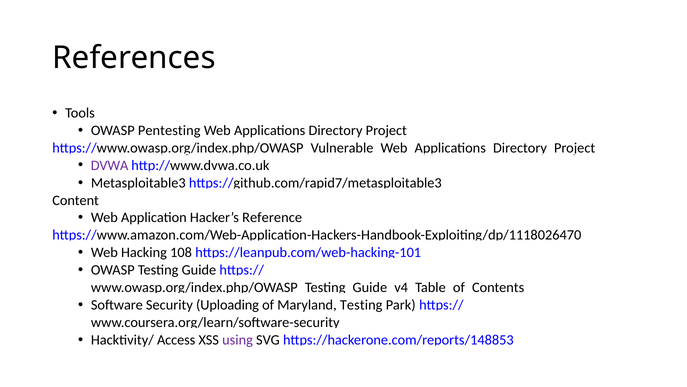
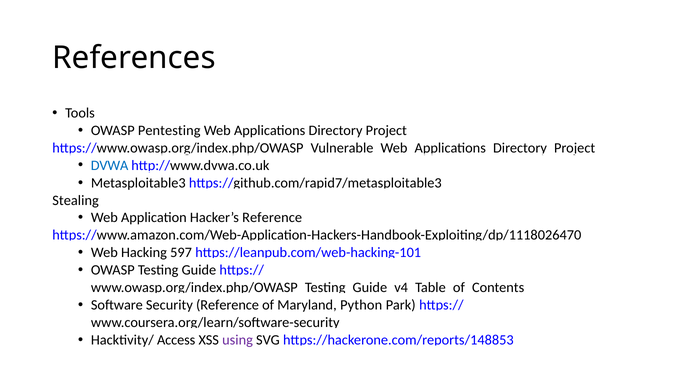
DVWA colour: purple -> blue
Content: Content -> Stealing
108: 108 -> 597
Security Uploading: Uploading -> Reference
Maryland Testing: Testing -> Python
